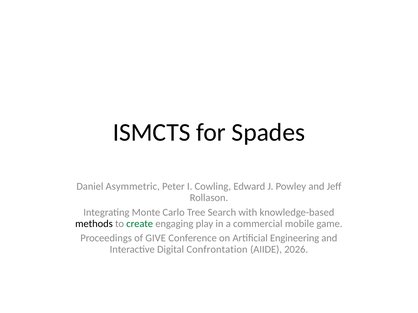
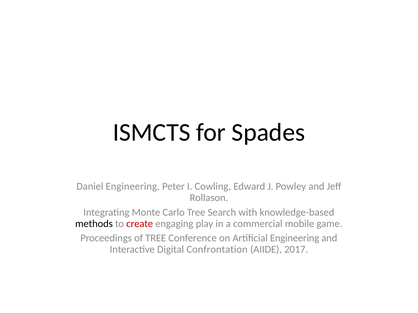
Daniel Asymmetric: Asymmetric -> Engineering
create colour: green -> red
of GIVE: GIVE -> TREE
2026: 2026 -> 2017
